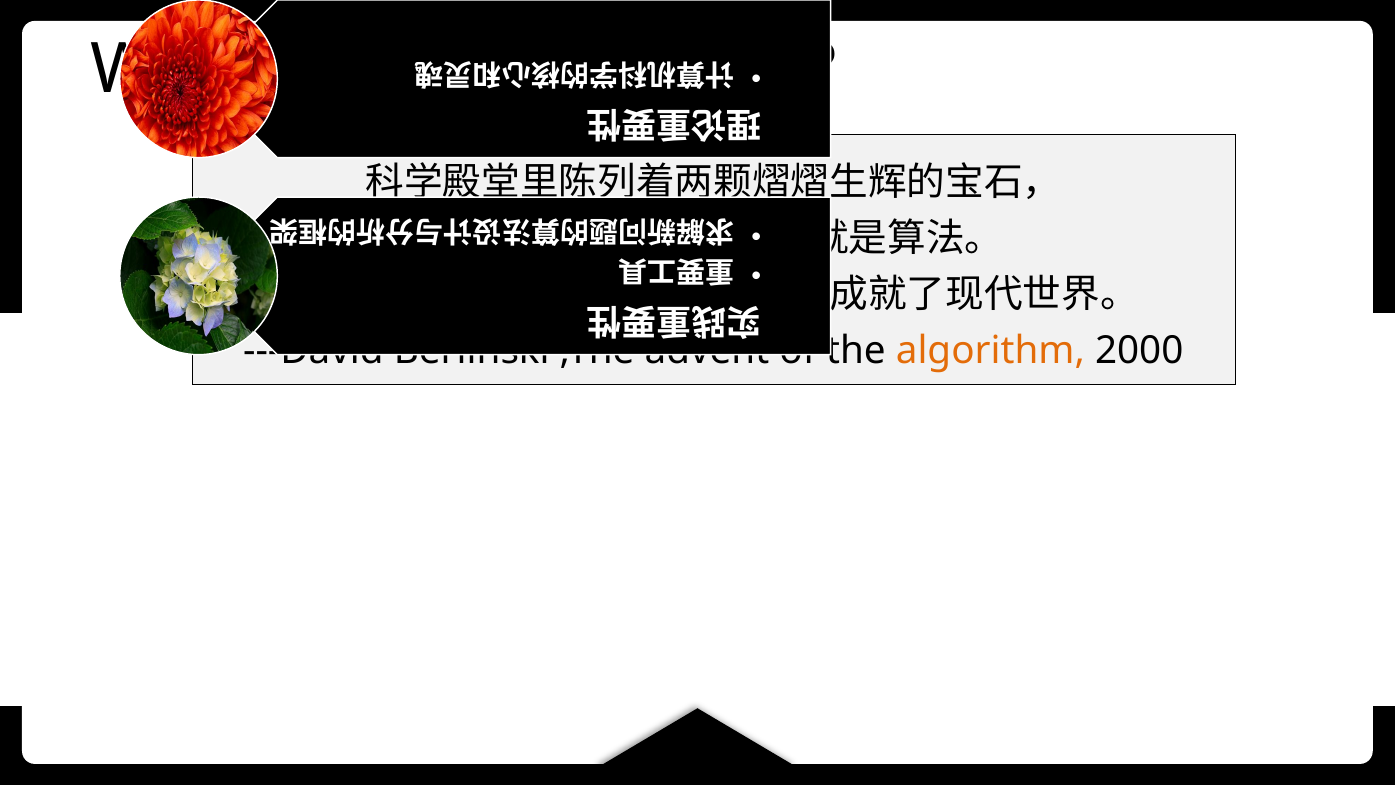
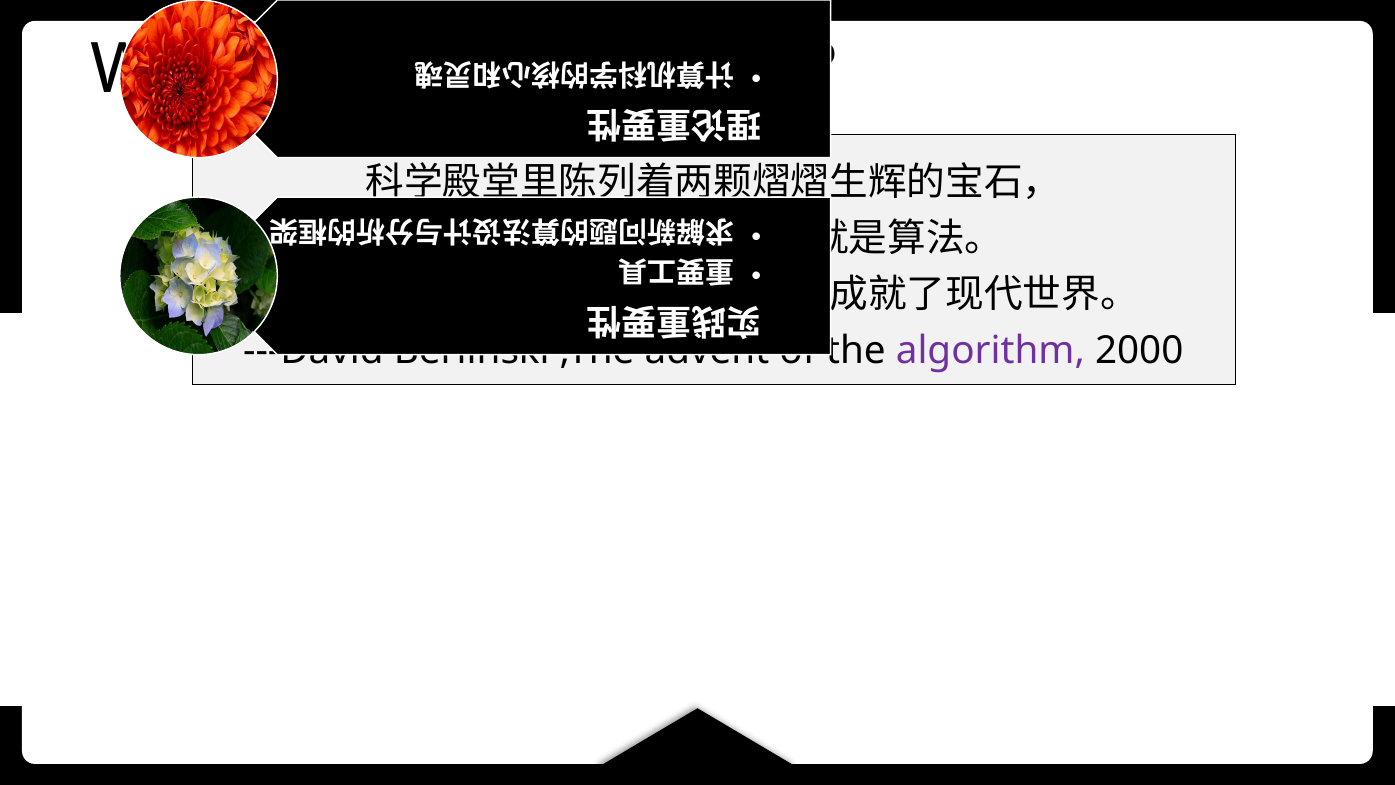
algorithm colour: orange -> purple
